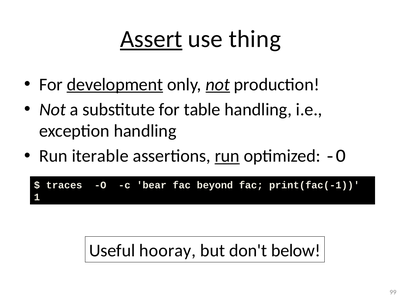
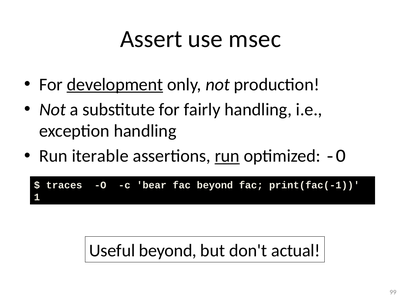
Assert underline: present -> none
thing: thing -> msec
not at (218, 84) underline: present -> none
table: table -> fairly
Useful hooray: hooray -> beyond
below: below -> actual
